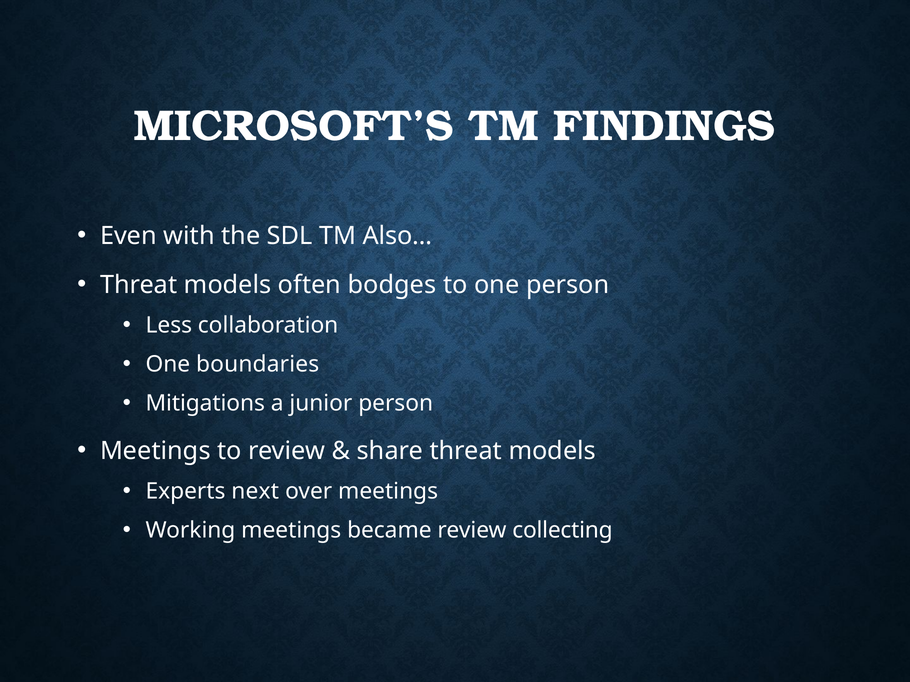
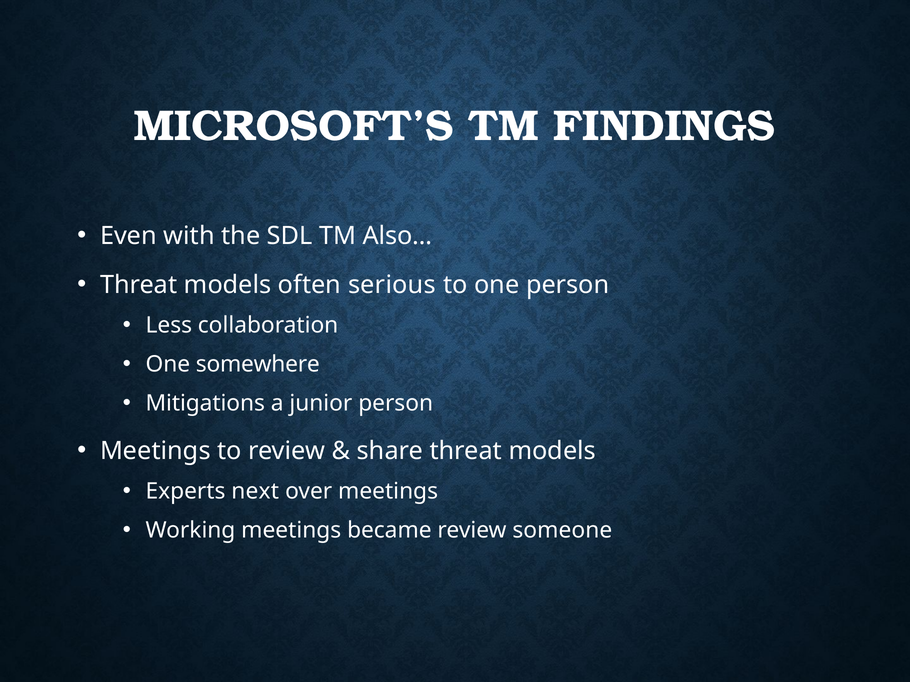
bodges: bodges -> serious
boundaries: boundaries -> somewhere
collecting: collecting -> someone
